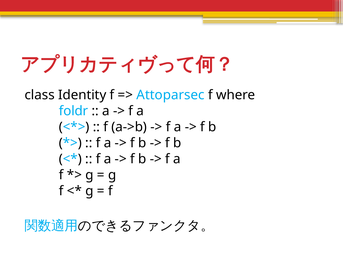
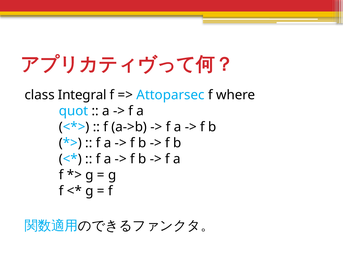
Identity: Identity -> Integral
foldr: foldr -> quot
